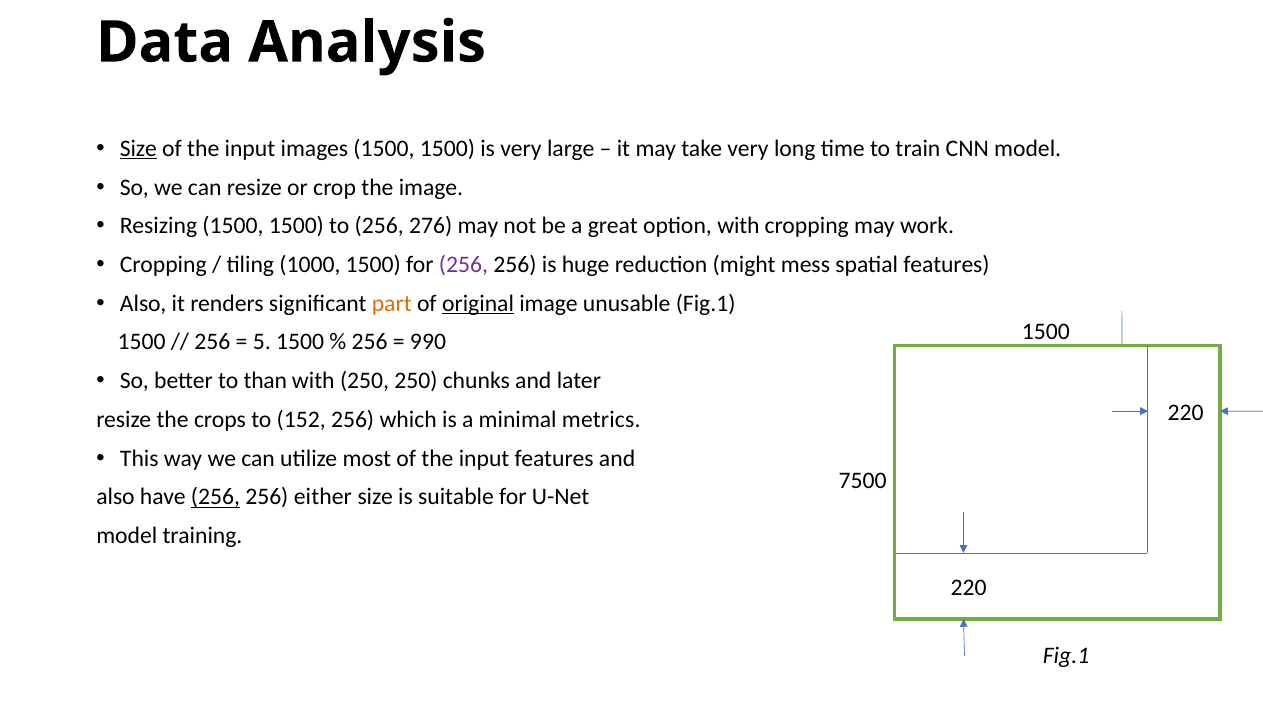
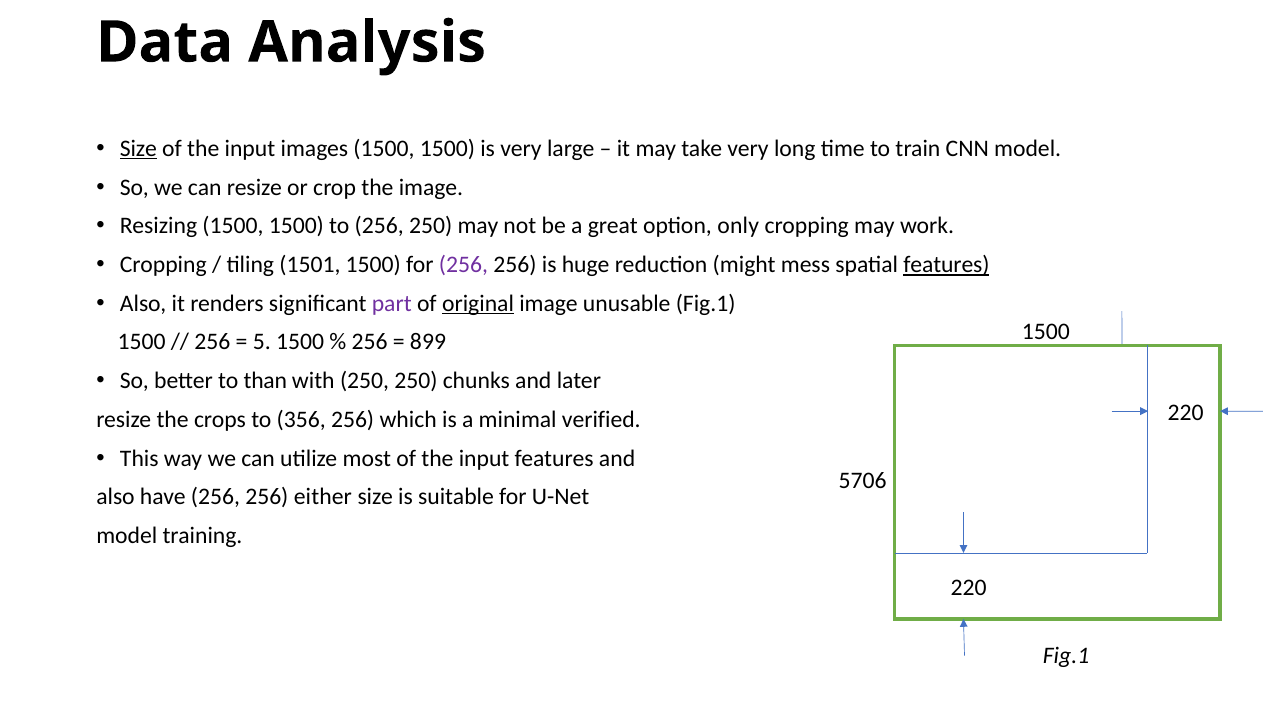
256 276: 276 -> 250
option with: with -> only
1000: 1000 -> 1501
features at (946, 265) underline: none -> present
part colour: orange -> purple
990: 990 -> 899
152: 152 -> 356
metrics: metrics -> verified
7500: 7500 -> 5706
256 at (215, 497) underline: present -> none
